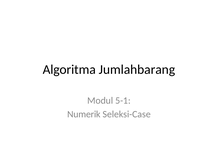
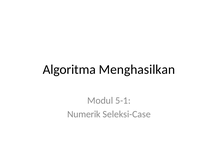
Jumlahbarang: Jumlahbarang -> Menghasilkan
